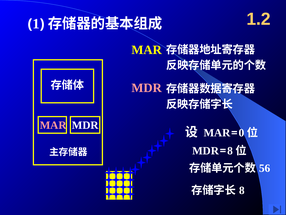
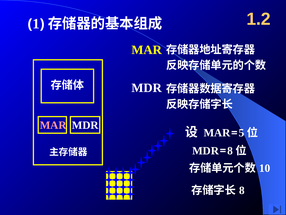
MDR at (147, 88) colour: pink -> white
0: 0 -> 5
56: 56 -> 10
